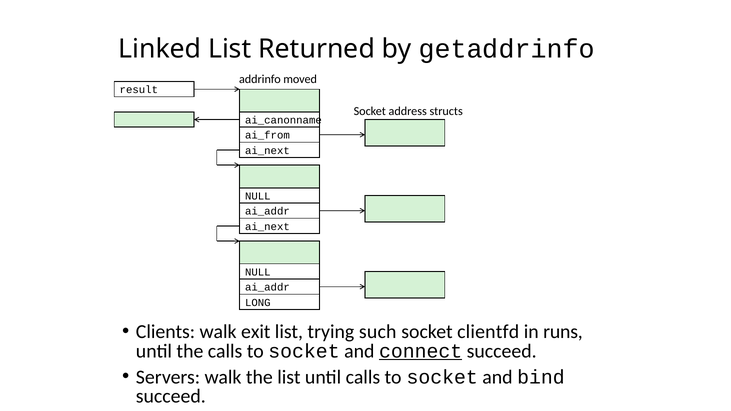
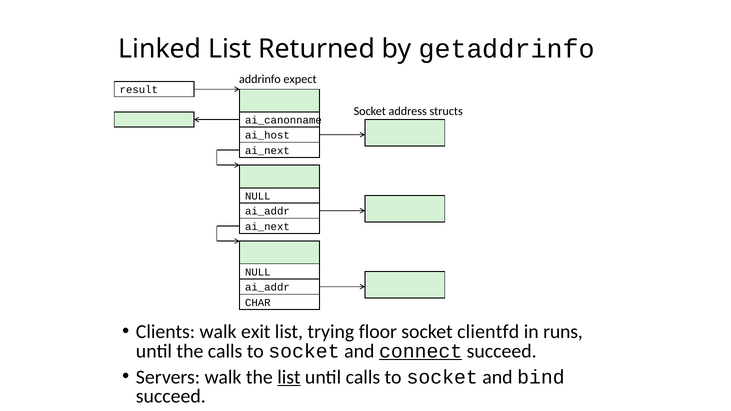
moved: moved -> expect
ai_from: ai_from -> ai_host
LONG: LONG -> CHAR
such: such -> floor
list at (289, 377) underline: none -> present
